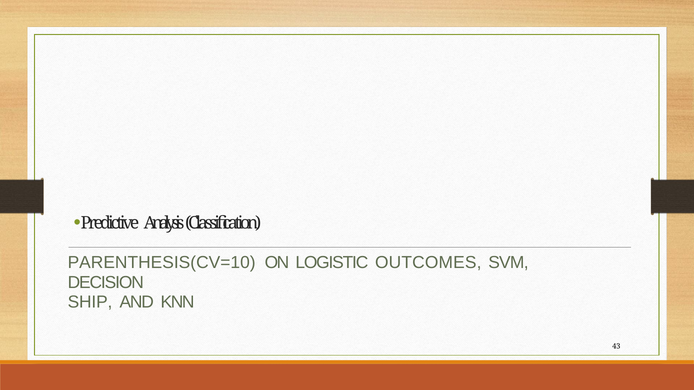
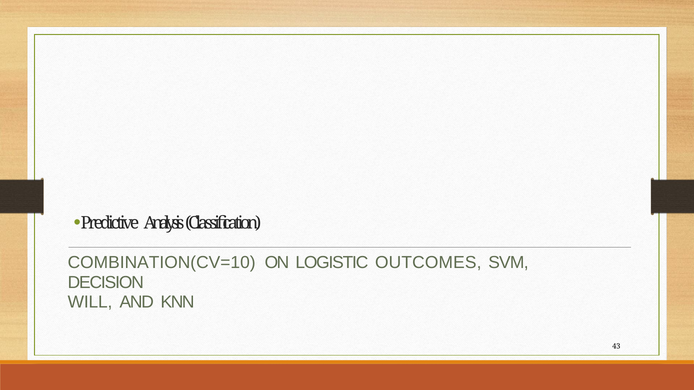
PARENTHESIS(CV=10: PARENTHESIS(CV=10 -> COMBINATION(CV=10
SHIP: SHIP -> WILL
